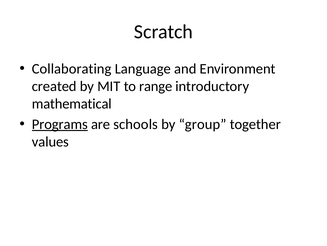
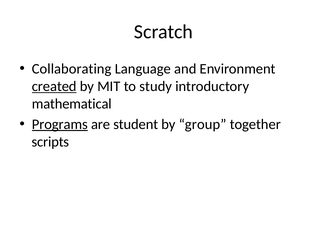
created underline: none -> present
range: range -> study
schools: schools -> student
values: values -> scripts
